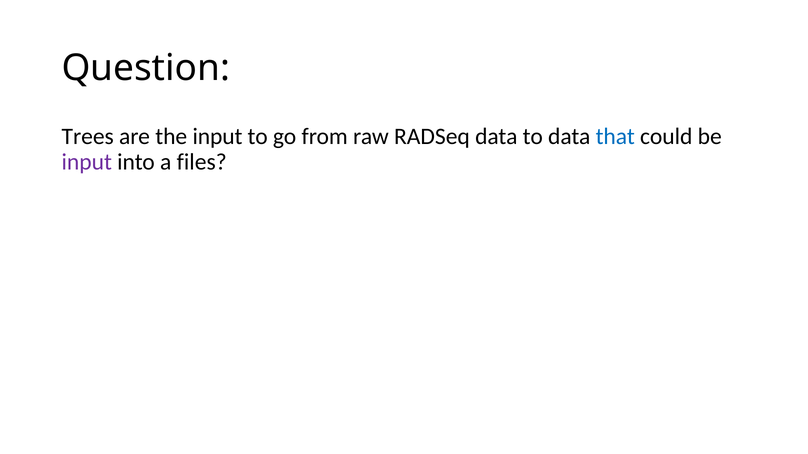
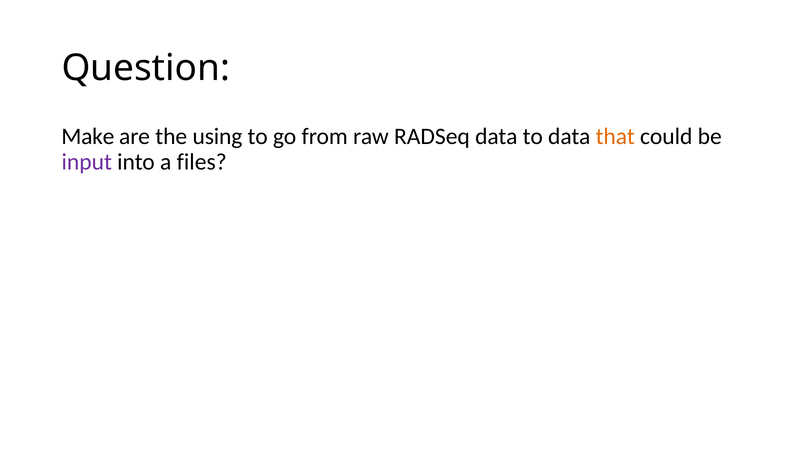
Trees: Trees -> Make
the input: input -> using
that colour: blue -> orange
